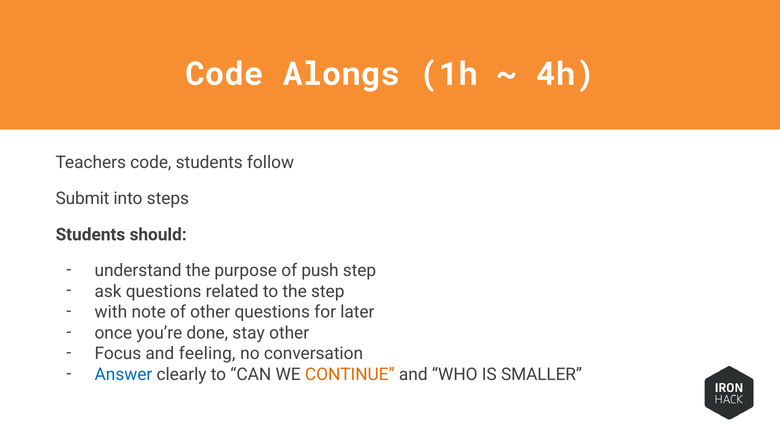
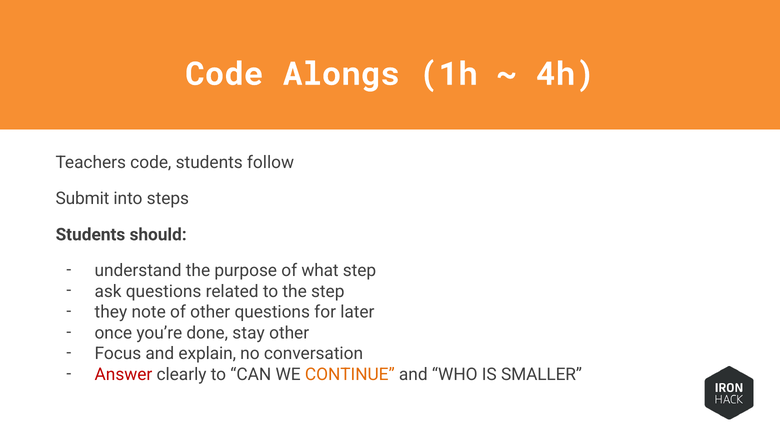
push: push -> what
with: with -> they
feeling: feeling -> explain
Answer colour: blue -> red
